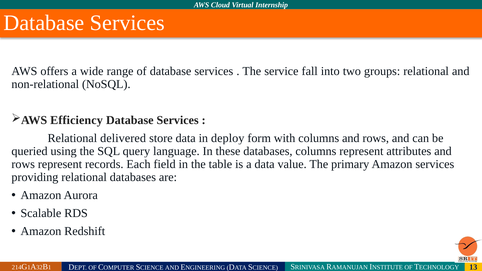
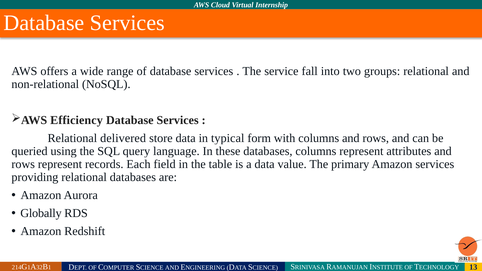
deploy: deploy -> typical
Scalable: Scalable -> Globally
